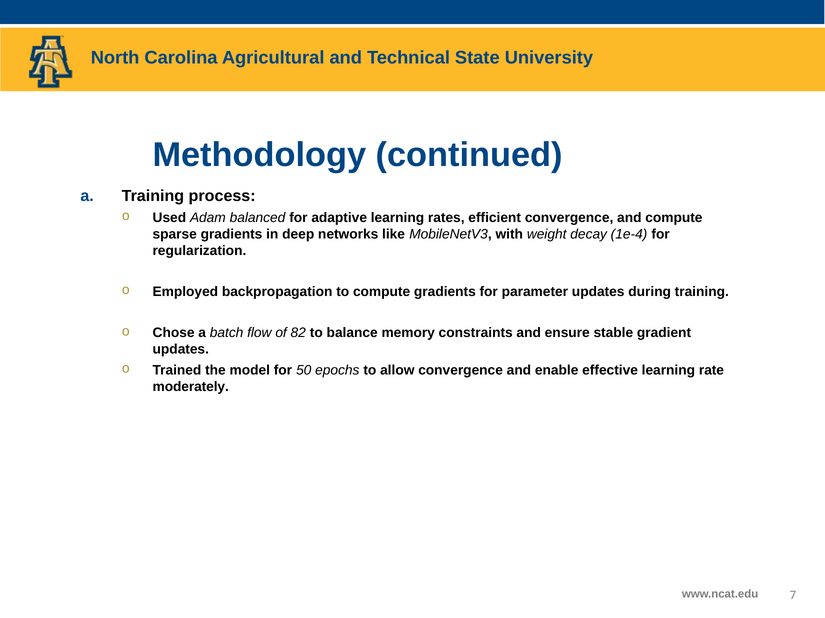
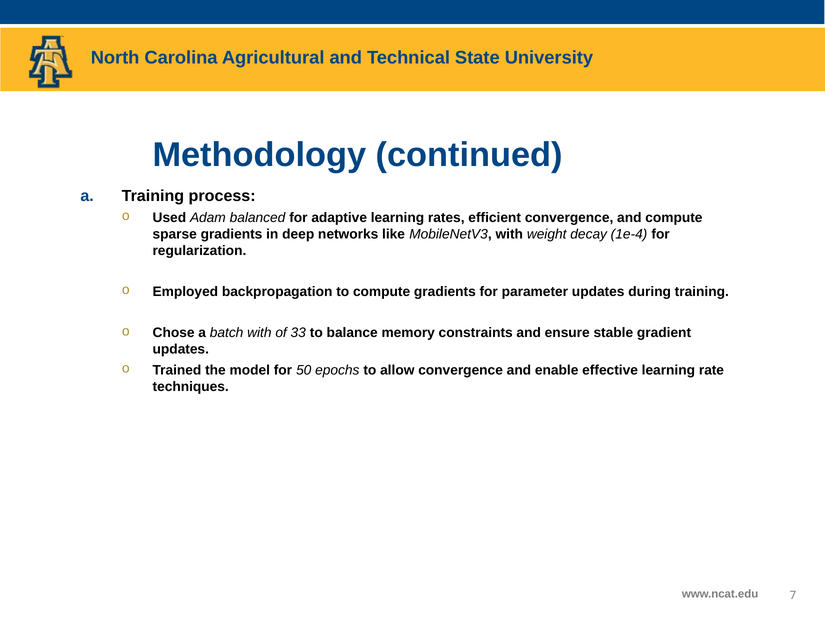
batch flow: flow -> with
82: 82 -> 33
moderately: moderately -> techniques
